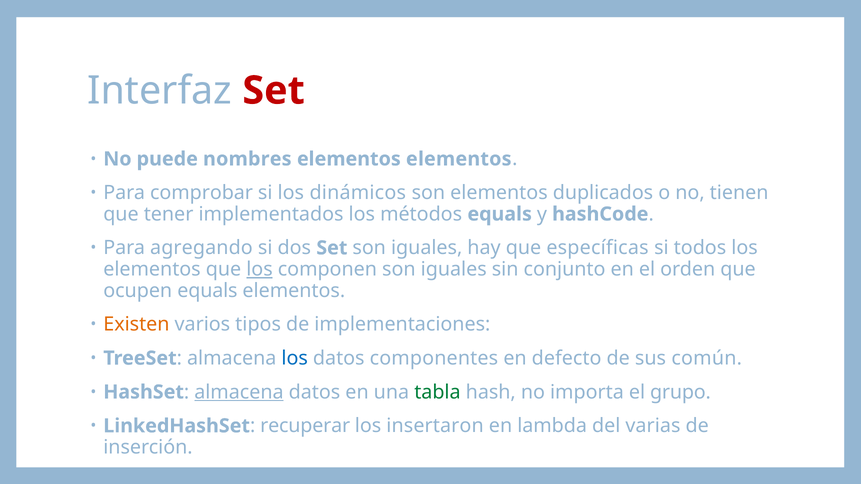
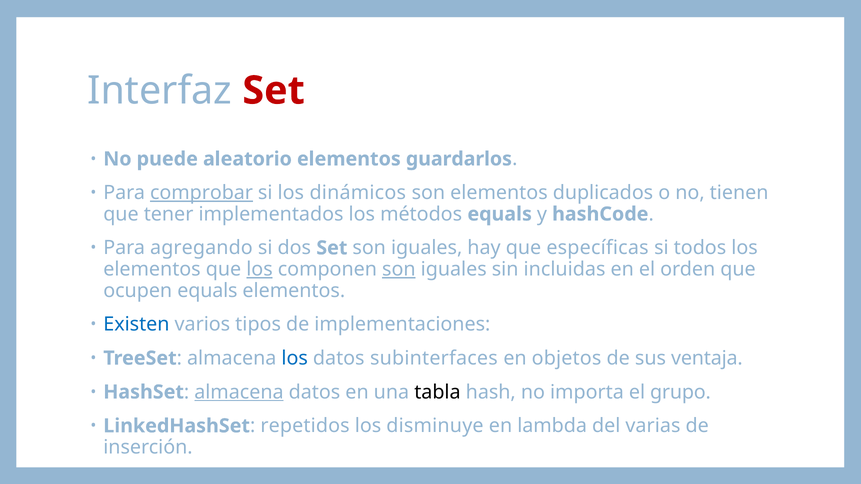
nombres: nombres -> aleatorio
elementos elementos: elementos -> guardarlos
comprobar underline: none -> present
son at (399, 269) underline: none -> present
conjunto: conjunto -> incluidas
Existen colour: orange -> blue
componentes: componentes -> subinterfaces
defecto: defecto -> objetos
común: común -> ventaja
tabla colour: green -> black
recuperar: recuperar -> repetidos
insertaron: insertaron -> disminuye
